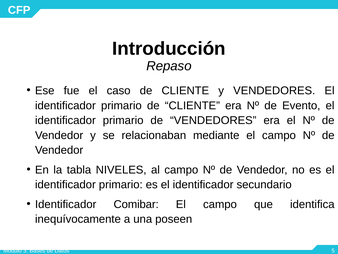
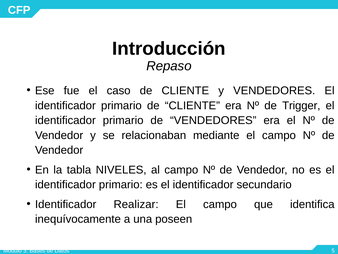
Evento: Evento -> Trigger
Comibar: Comibar -> Realizar
